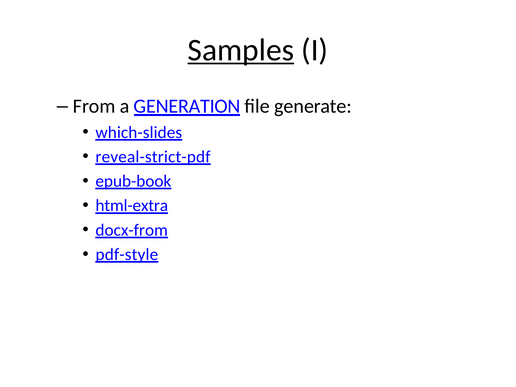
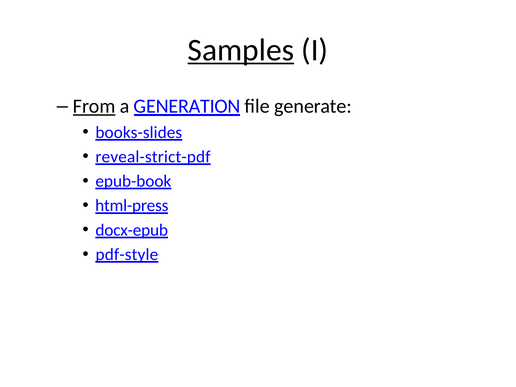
From underline: none -> present
which-slides: which-slides -> books-slides
html-extra: html-extra -> html-press
docx-from: docx-from -> docx-epub
